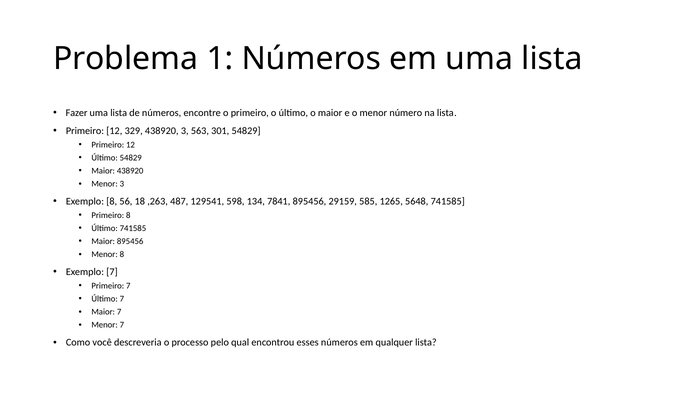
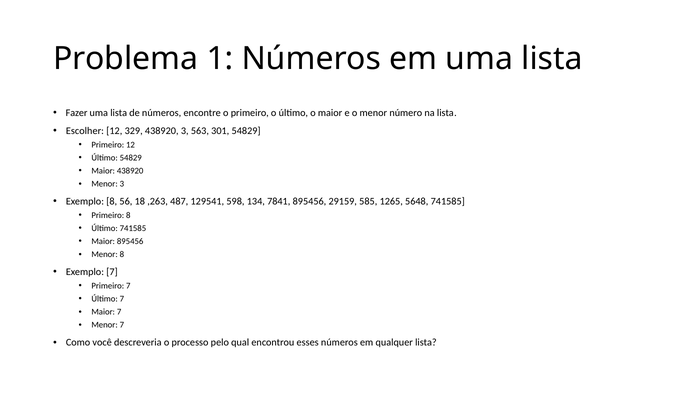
Primeiro at (85, 131): Primeiro -> Escolher
